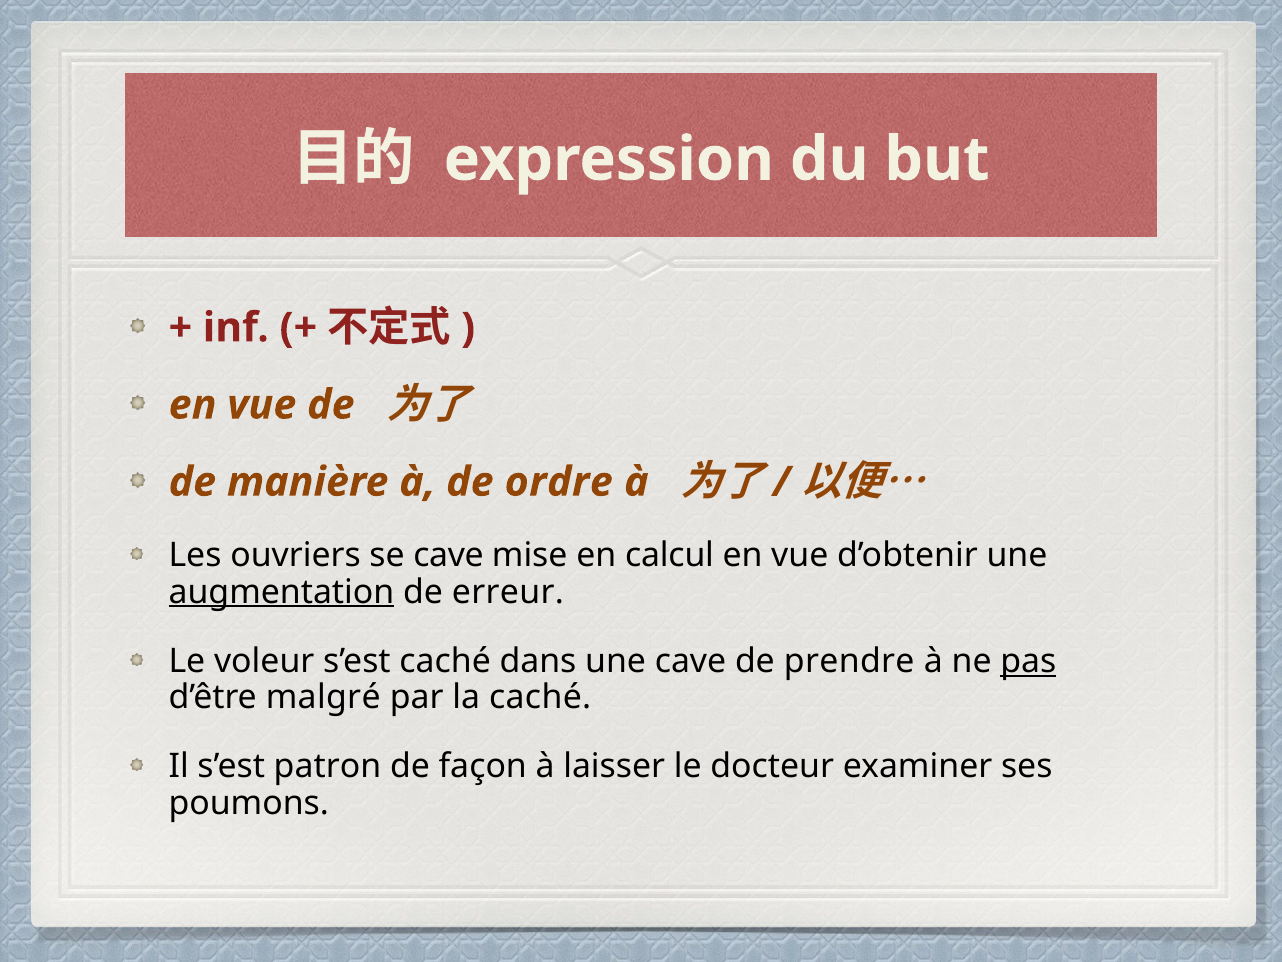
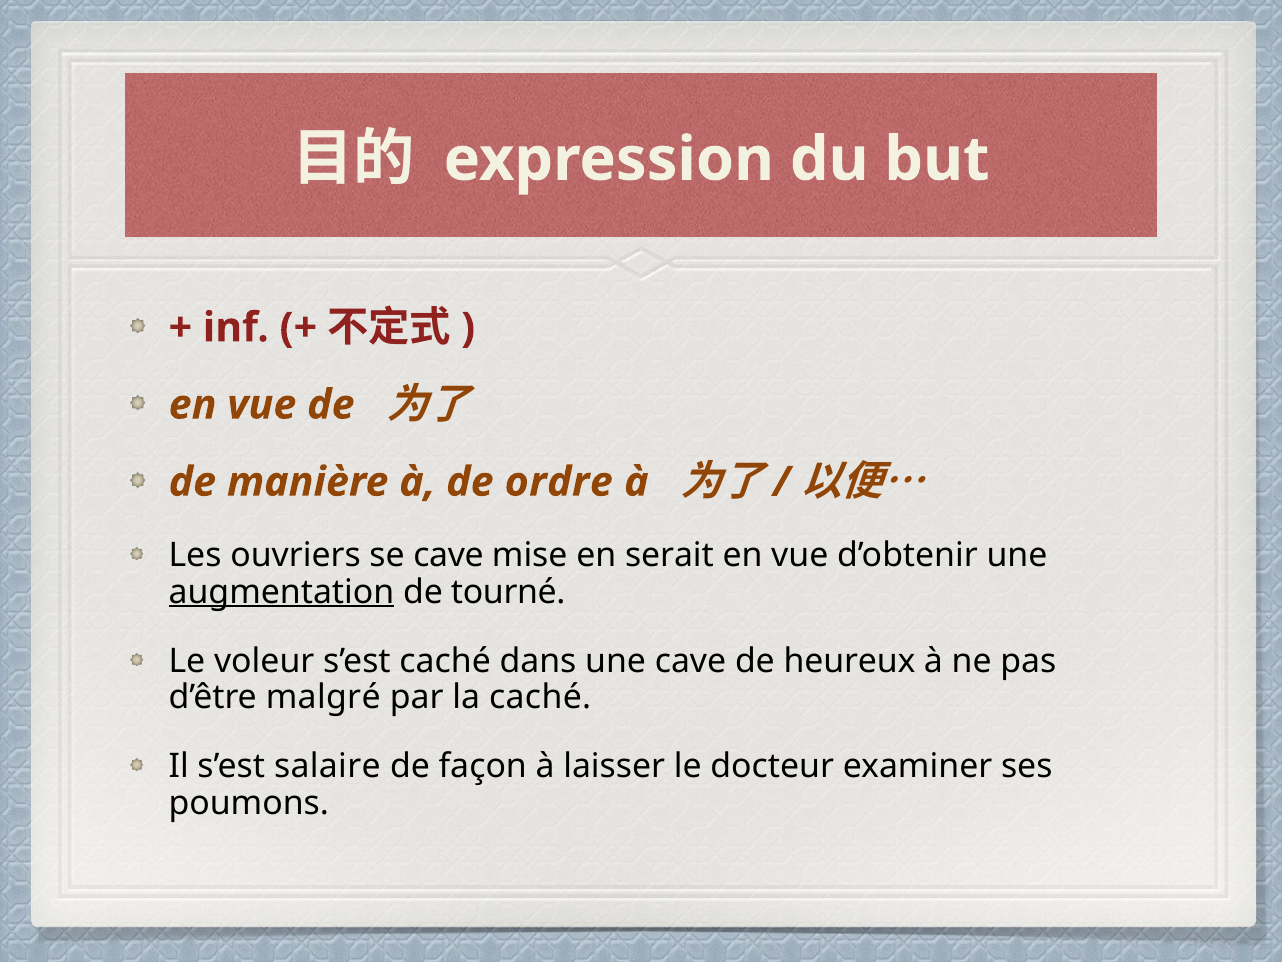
calcul: calcul -> serait
erreur: erreur -> tourné
prendre: prendre -> heureux
pas underline: present -> none
patron: patron -> salaire
